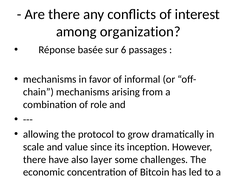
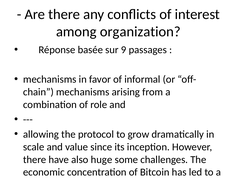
6: 6 -> 9
also layer: layer -> huge
